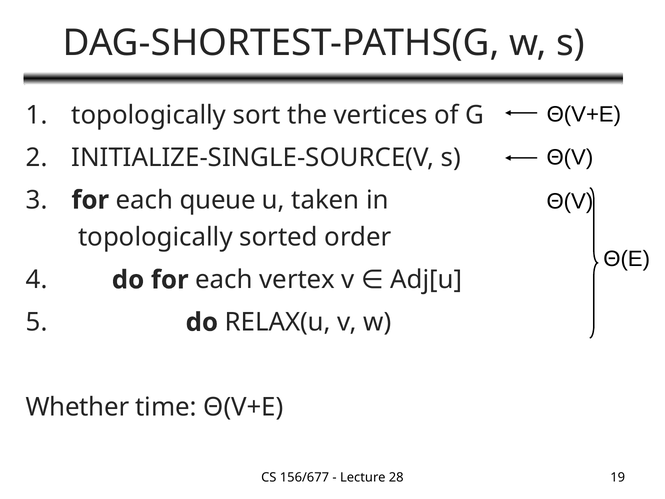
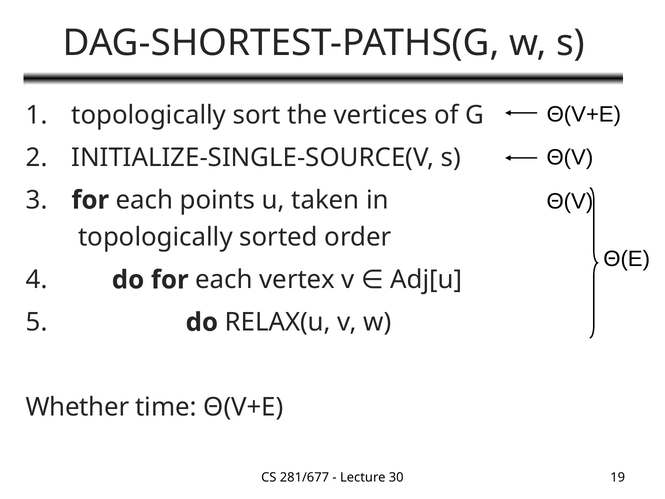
queue: queue -> points
156/677: 156/677 -> 281/677
28: 28 -> 30
